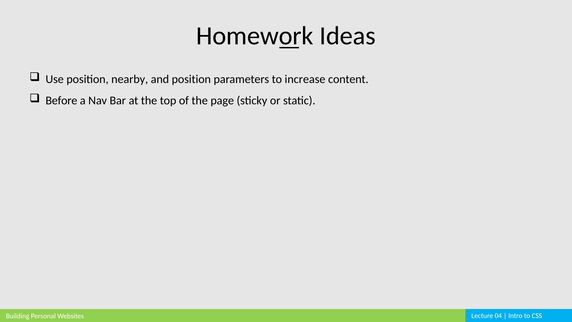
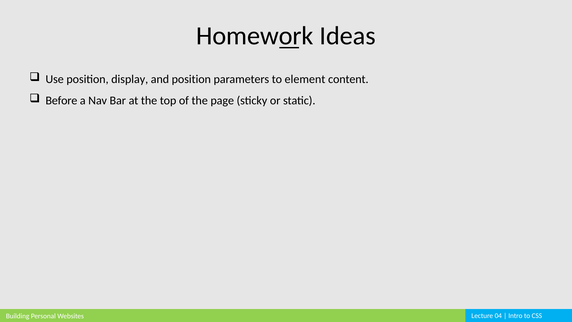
nearby: nearby -> display
increase: increase -> element
